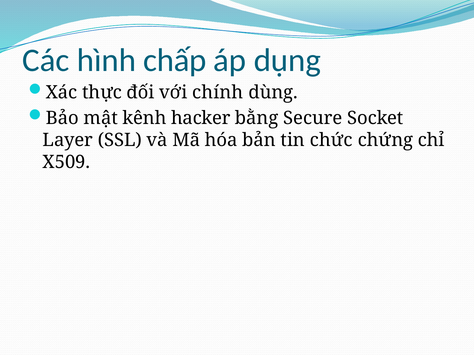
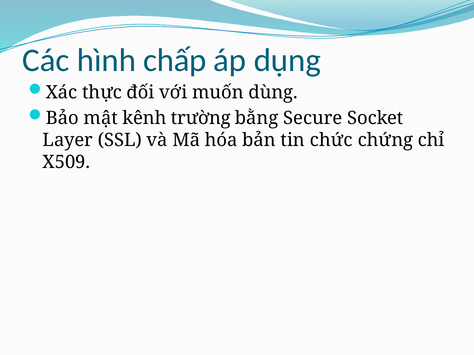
chính: chính -> muốn
hacker: hacker -> trường
